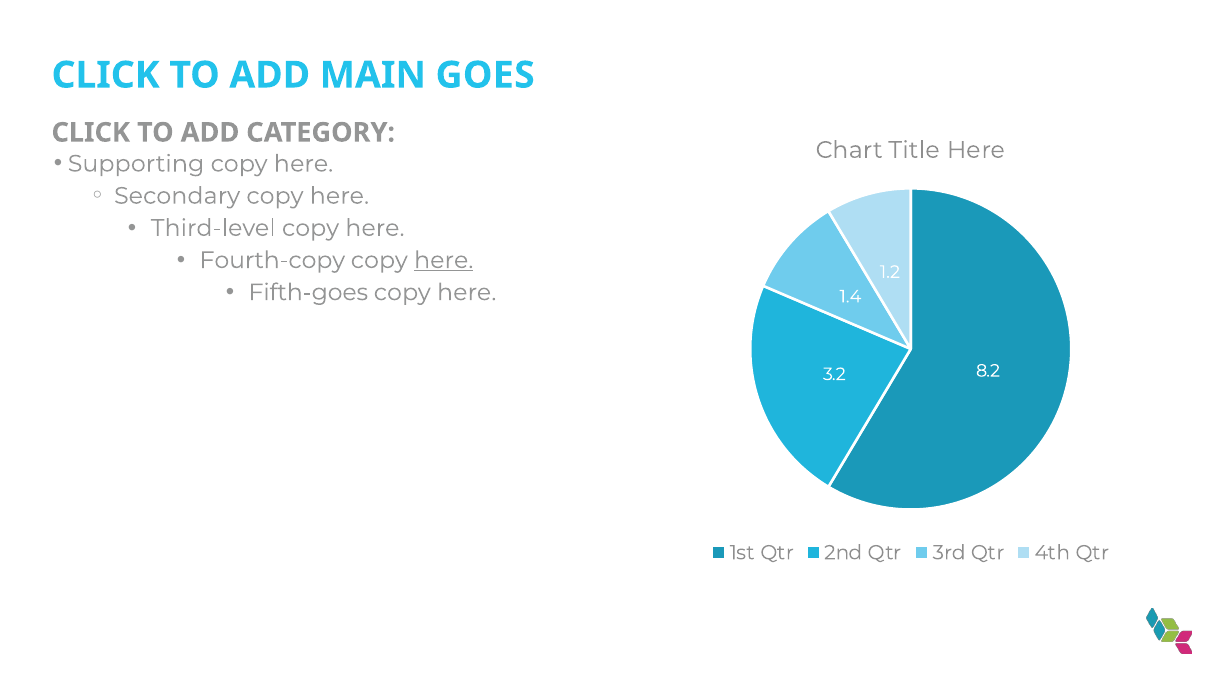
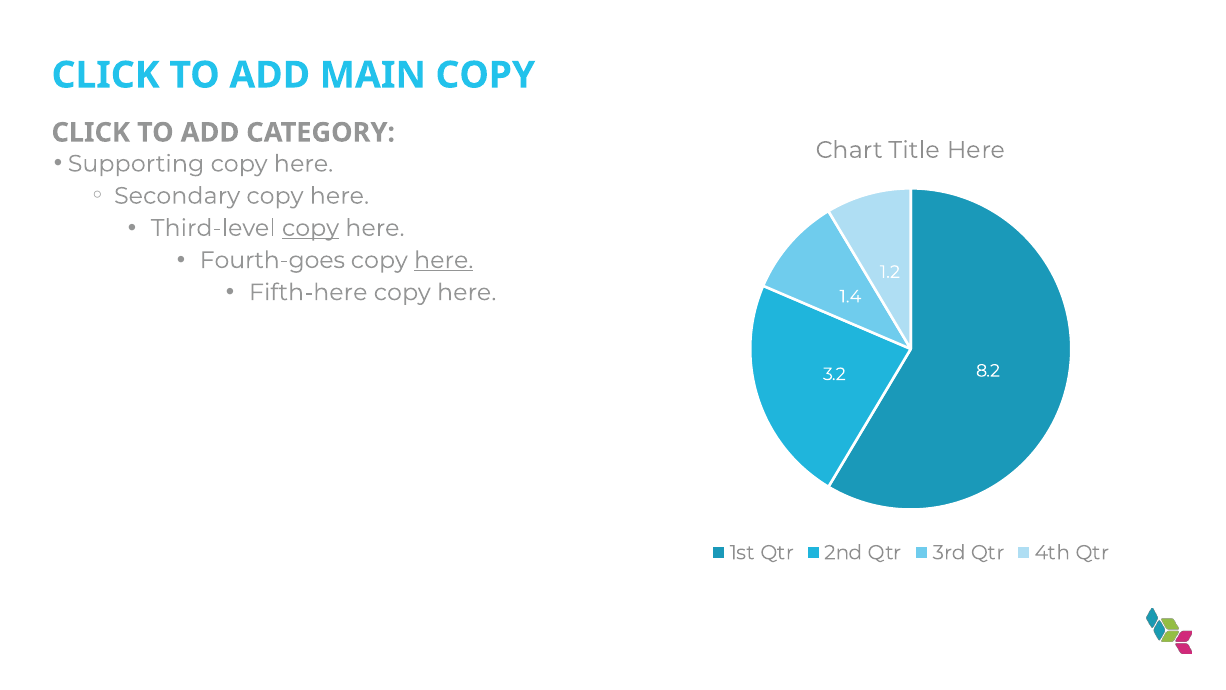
MAIN GOES: GOES -> COPY
copy at (310, 228) underline: none -> present
Fourth-copy: Fourth-copy -> Fourth-goes
Fifth-goes: Fifth-goes -> Fifth-here
